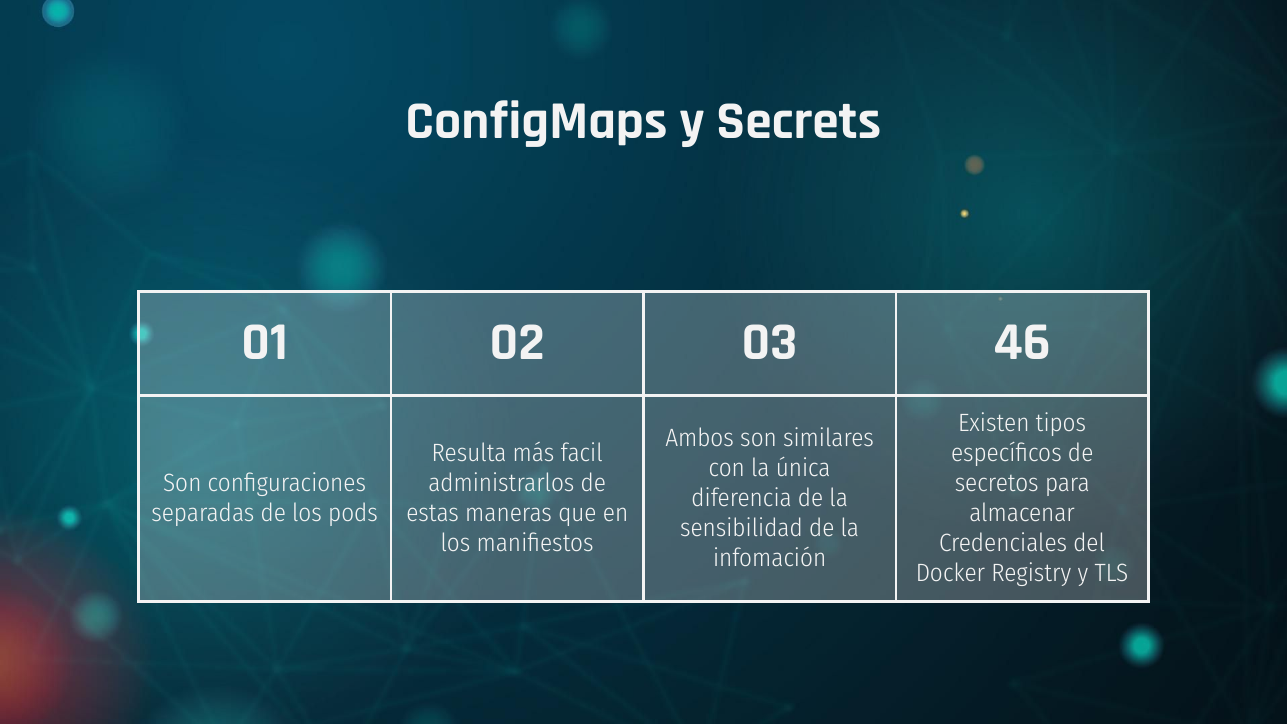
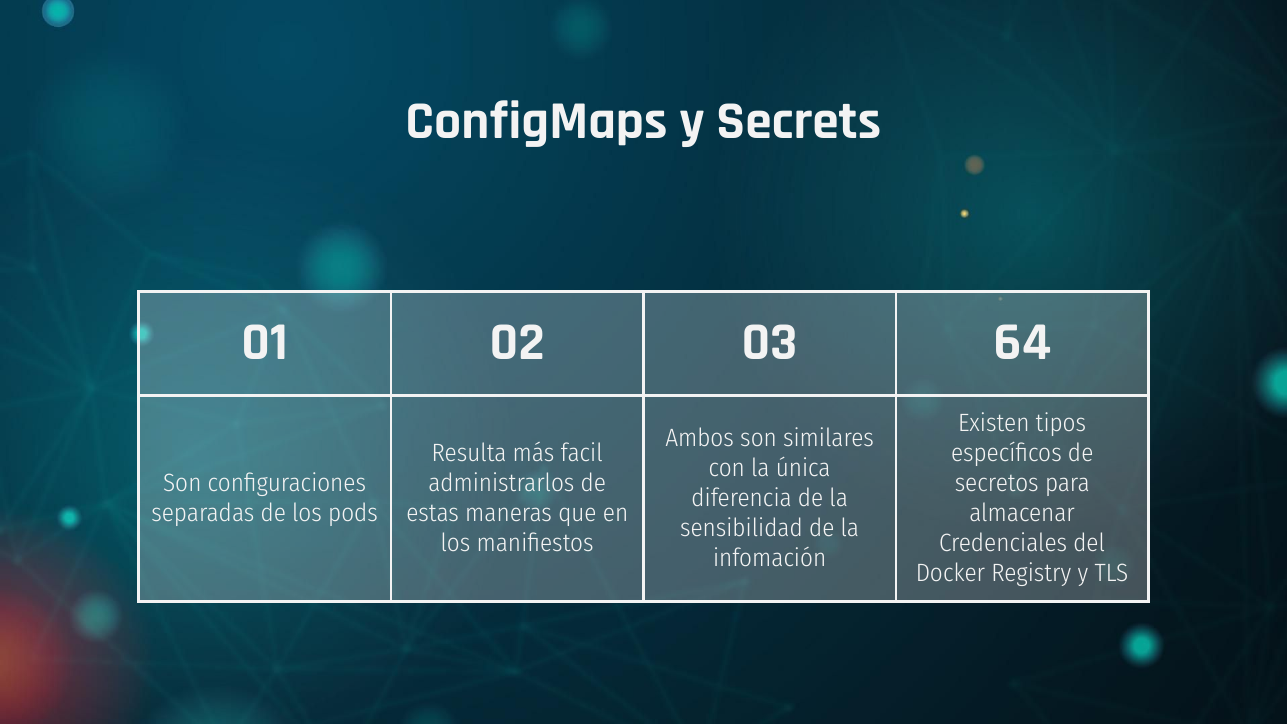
46: 46 -> 64
